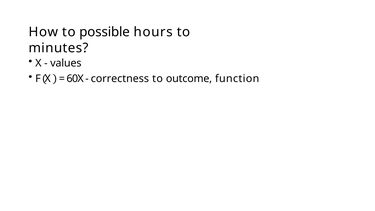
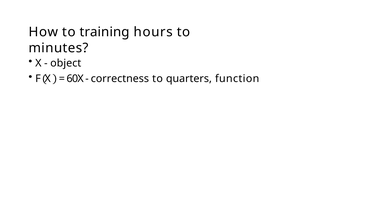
possible: possible -> training
values: values -> object
outcome: outcome -> quarters
